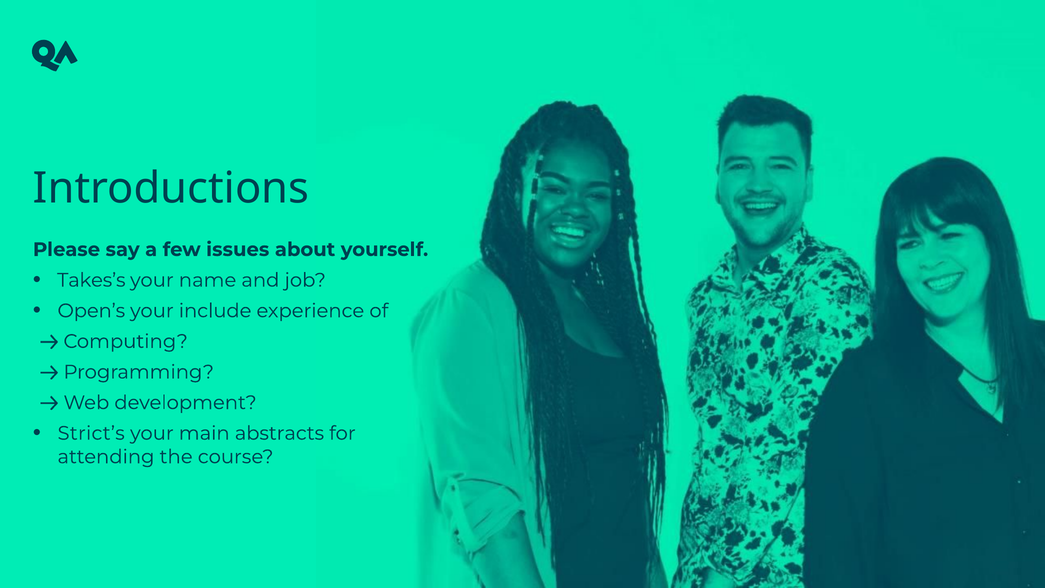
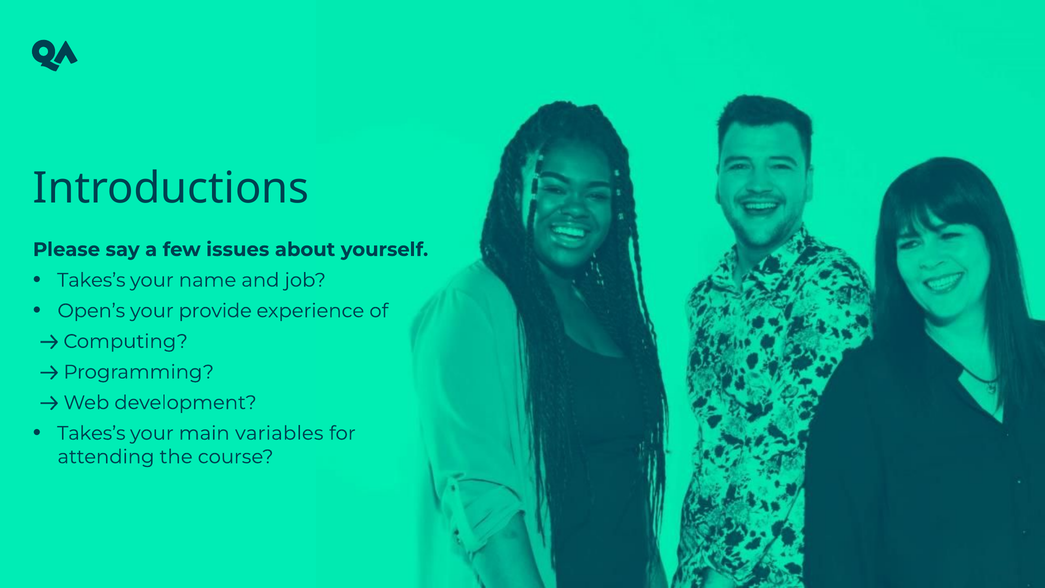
include: include -> provide
Strict’s at (91, 433): Strict’s -> Takes’s
abstracts: abstracts -> variables
